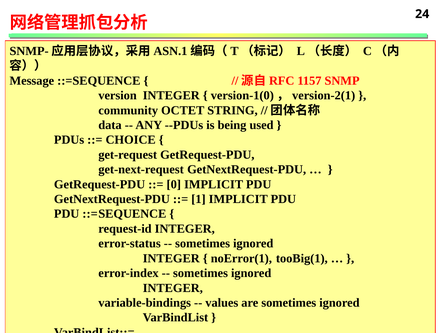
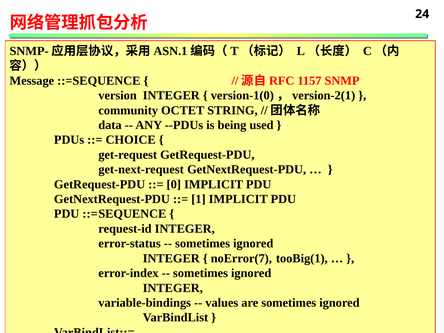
noError(1: noError(1 -> noError(7
